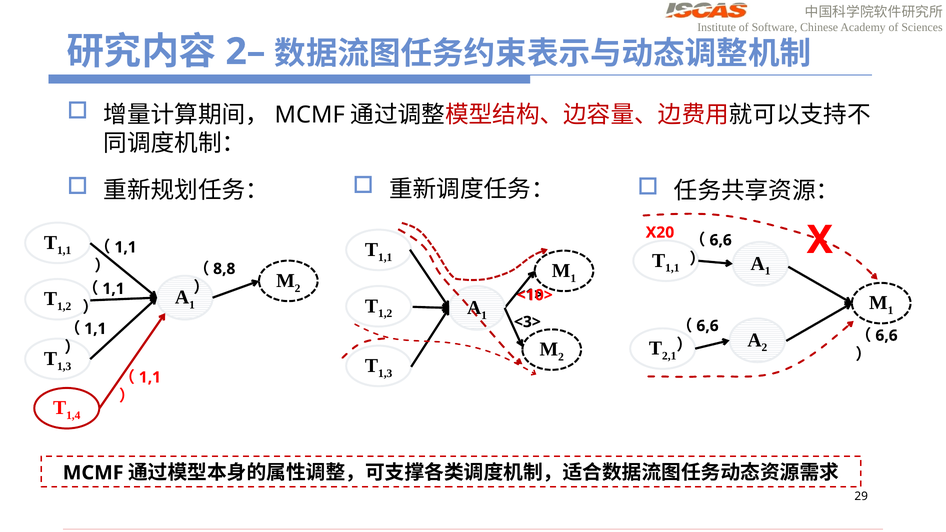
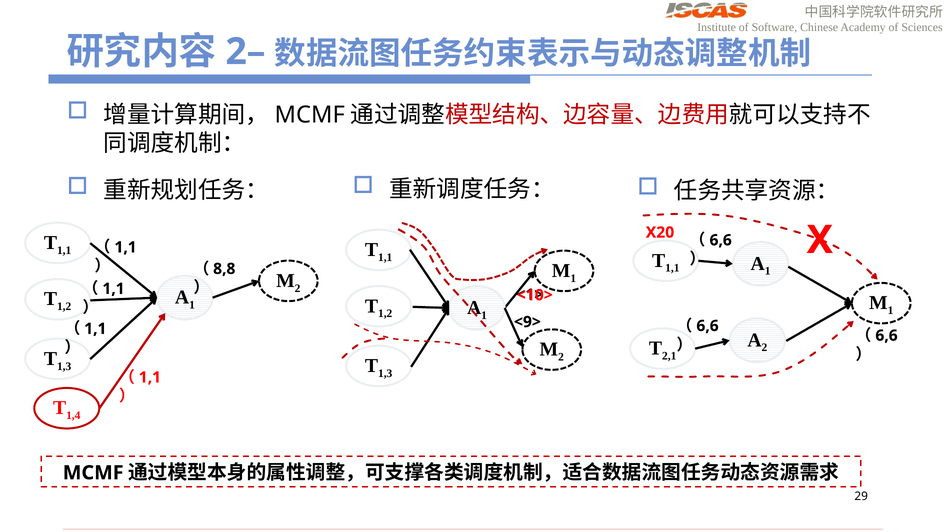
<3>: <3> -> <9>
